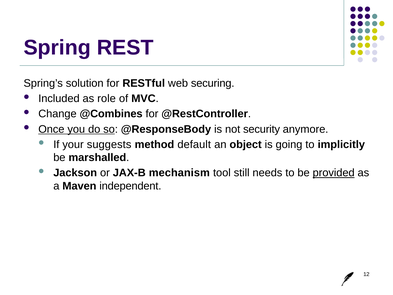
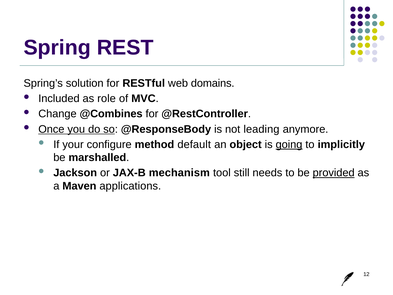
securing: securing -> domains
security: security -> leading
suggests: suggests -> configure
going underline: none -> present
independent: independent -> applications
